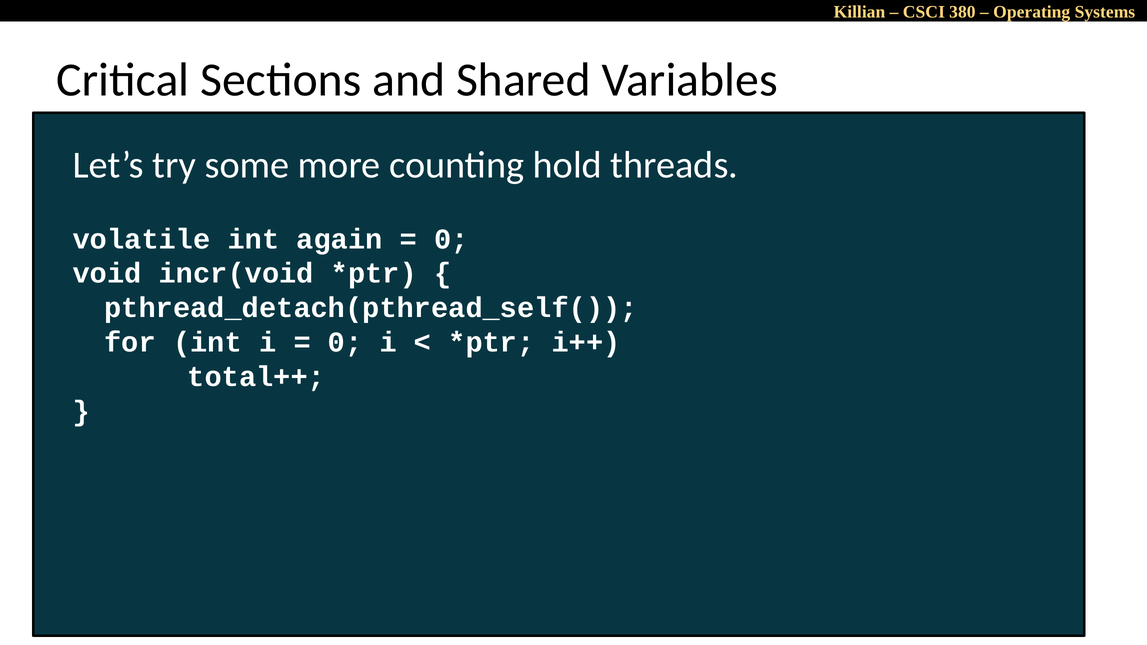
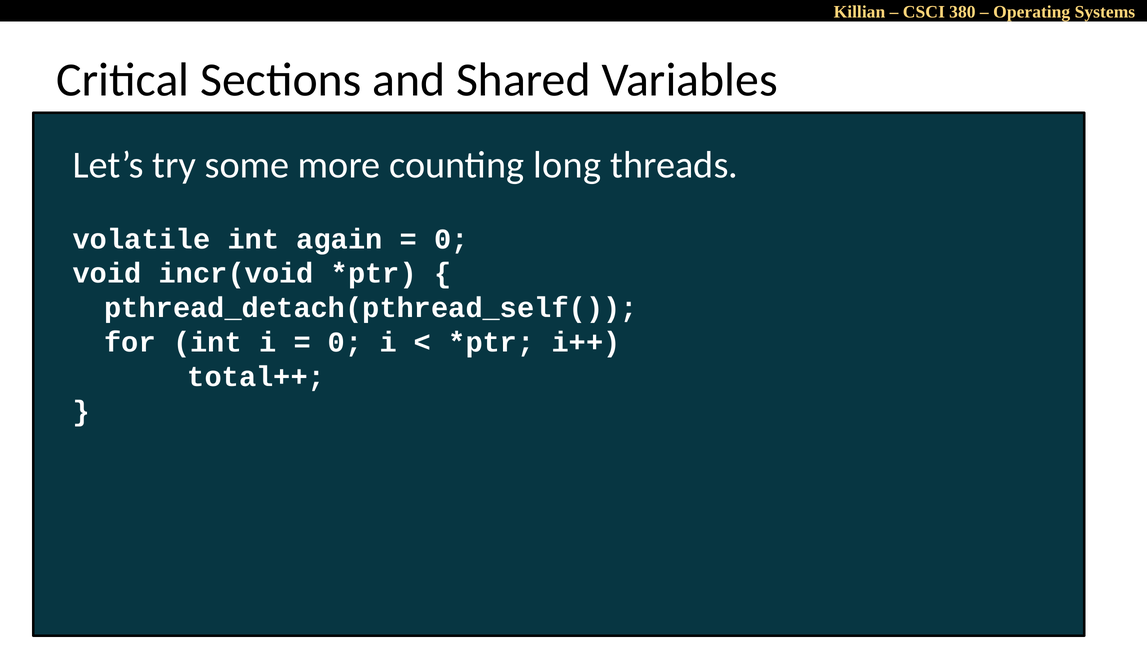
hold: hold -> long
